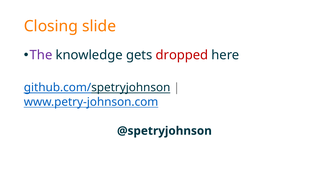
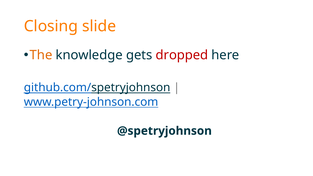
The colour: purple -> orange
